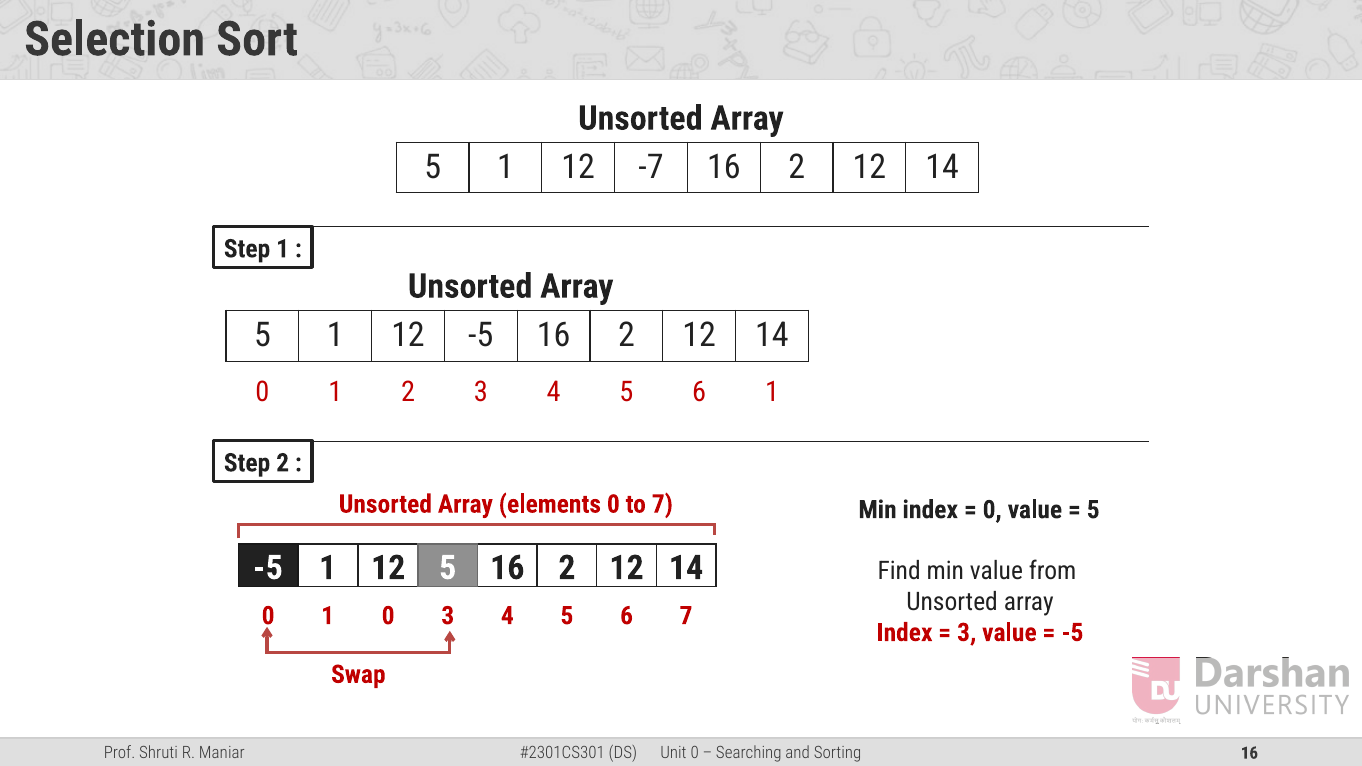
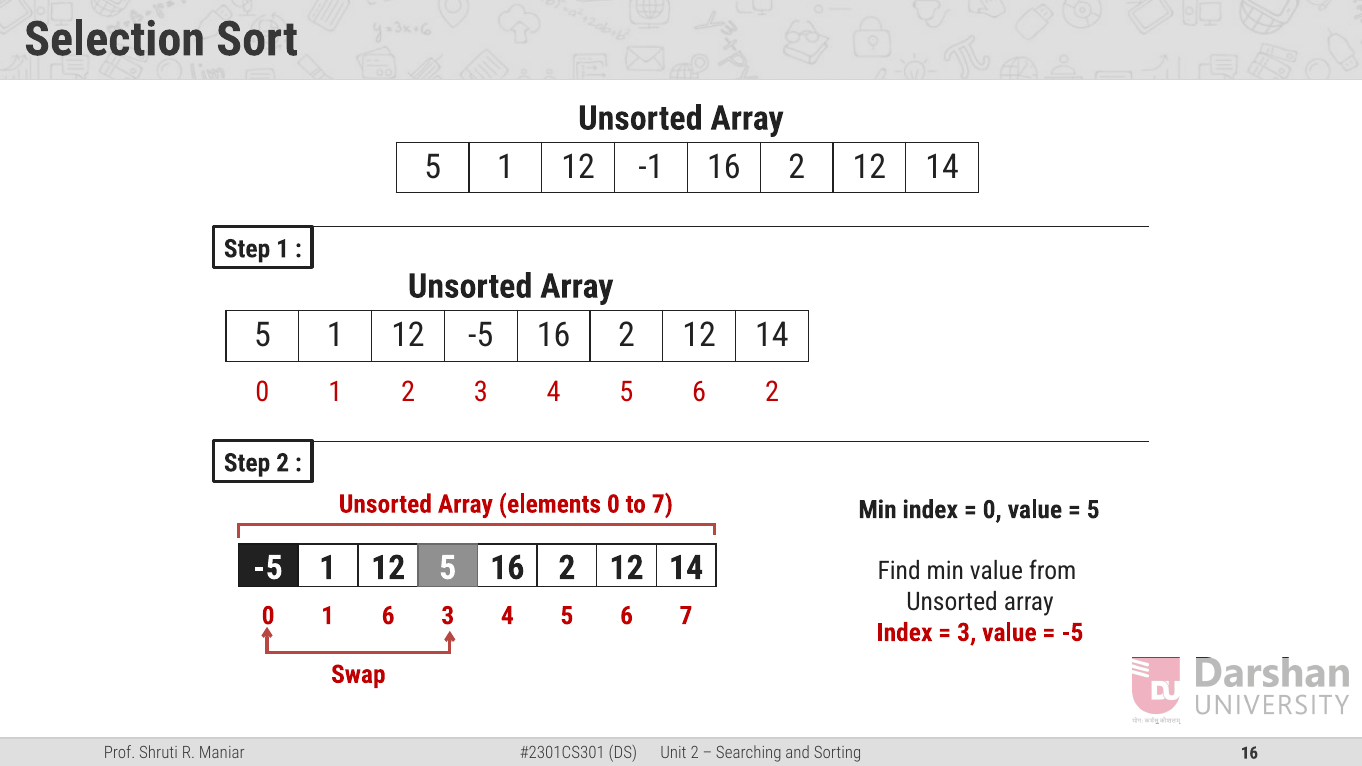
-7: -7 -> -1
6 1: 1 -> 2
1 0: 0 -> 6
0 at (695, 753): 0 -> 2
